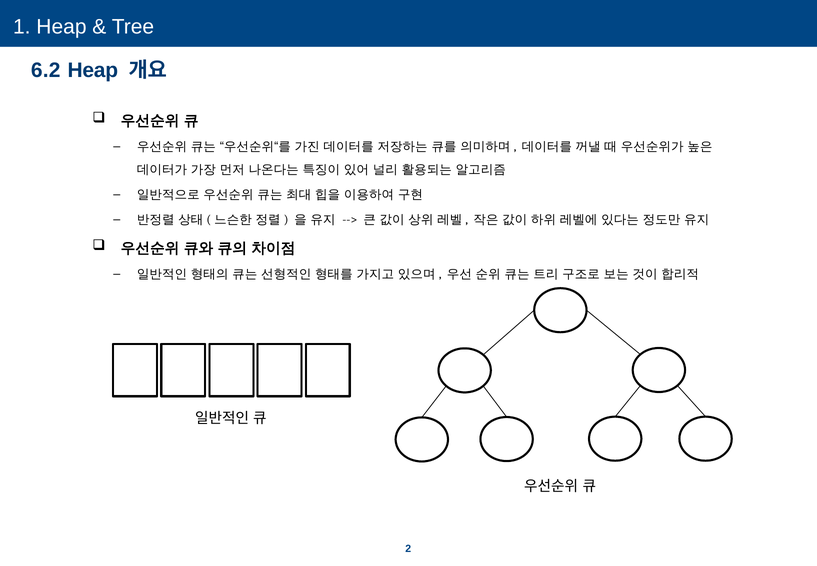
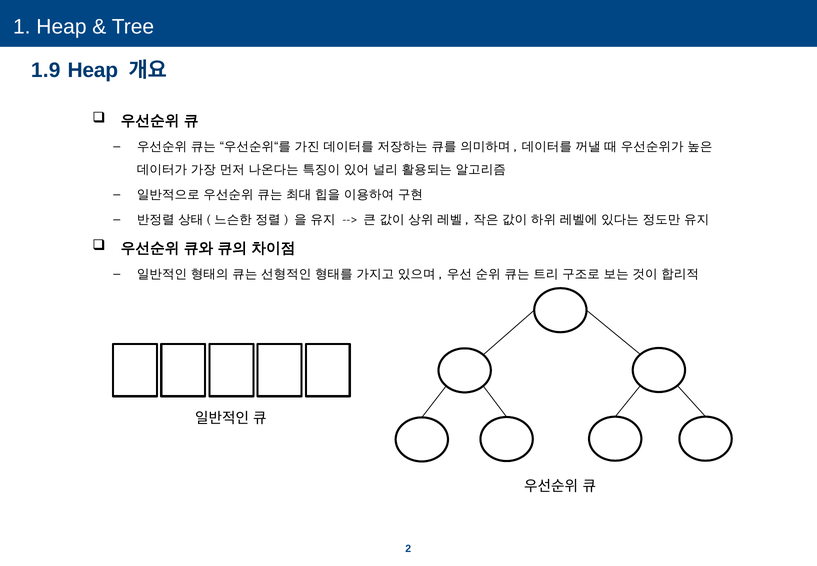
6.2: 6.2 -> 1.9
